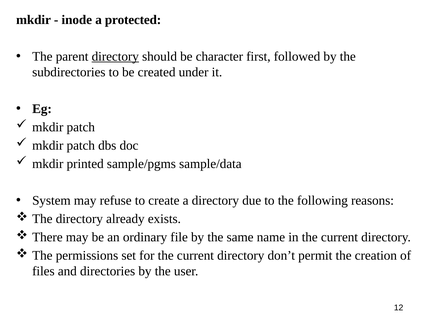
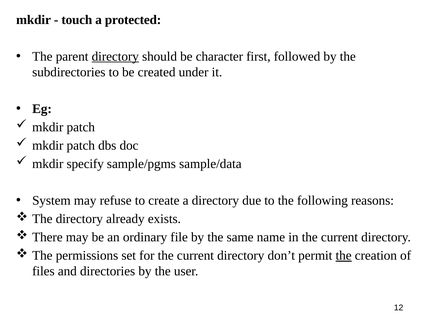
inode: inode -> touch
printed: printed -> specify
the at (344, 255) underline: none -> present
